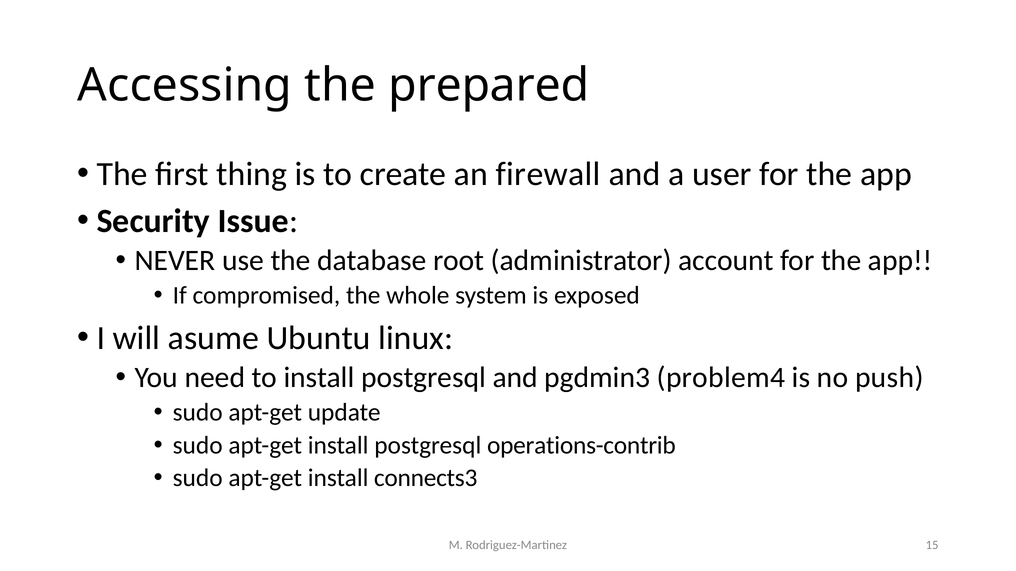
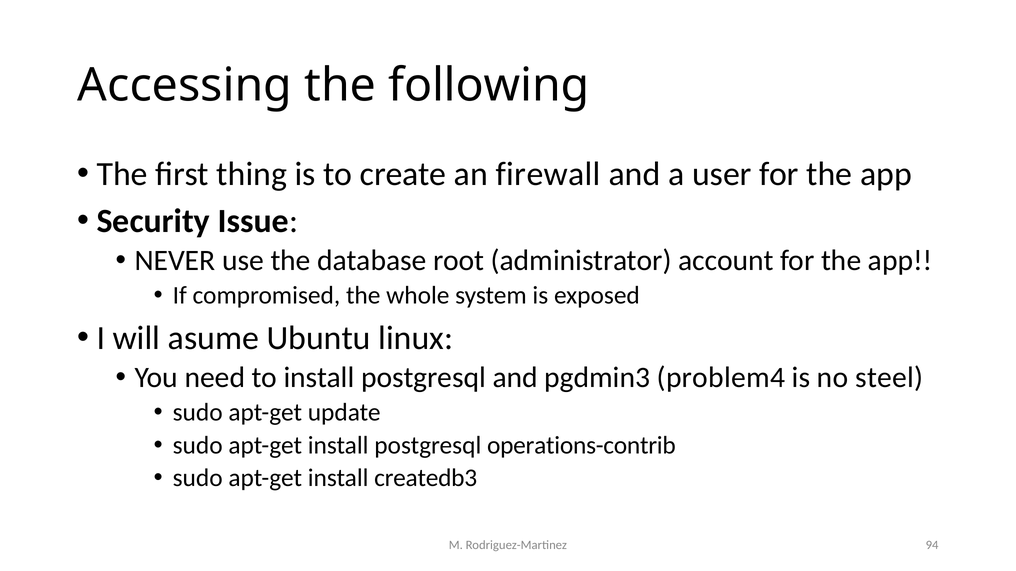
prepared: prepared -> following
push: push -> steel
connects3: connects3 -> createdb3
15: 15 -> 94
